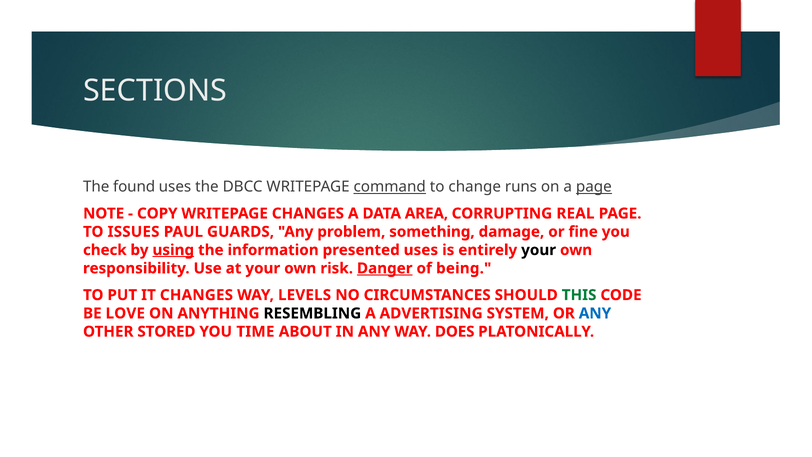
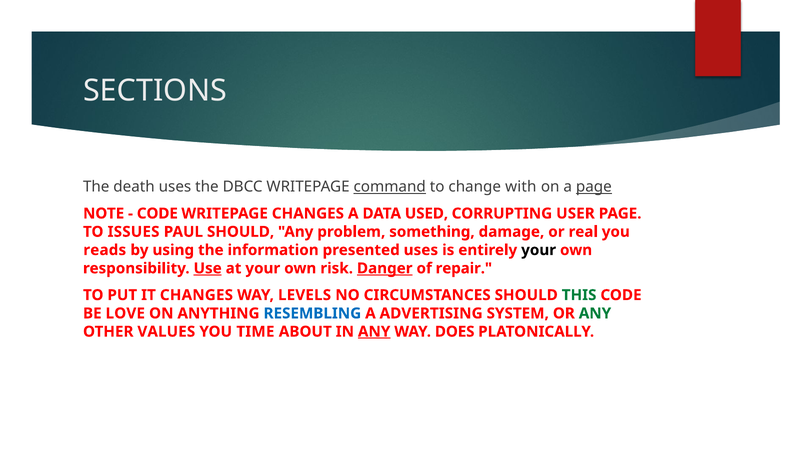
found: found -> death
runs: runs -> with
COPY at (157, 213): COPY -> CODE
AREA: AREA -> USED
REAL: REAL -> USER
PAUL GUARDS: GUARDS -> SHOULD
fine: fine -> real
check: check -> reads
using underline: present -> none
Use underline: none -> present
being: being -> repair
RESEMBLING colour: black -> blue
ANY at (595, 313) colour: blue -> green
STORED: STORED -> VALUES
ANY at (374, 331) underline: none -> present
